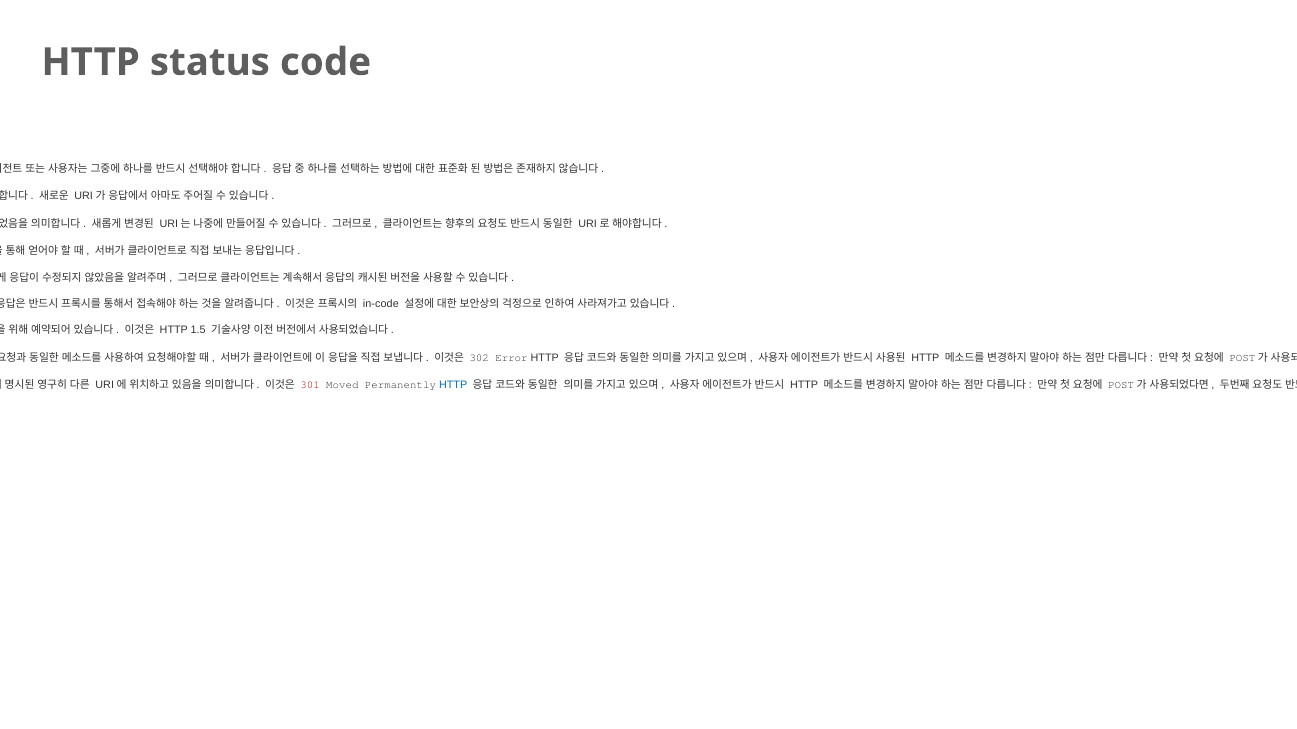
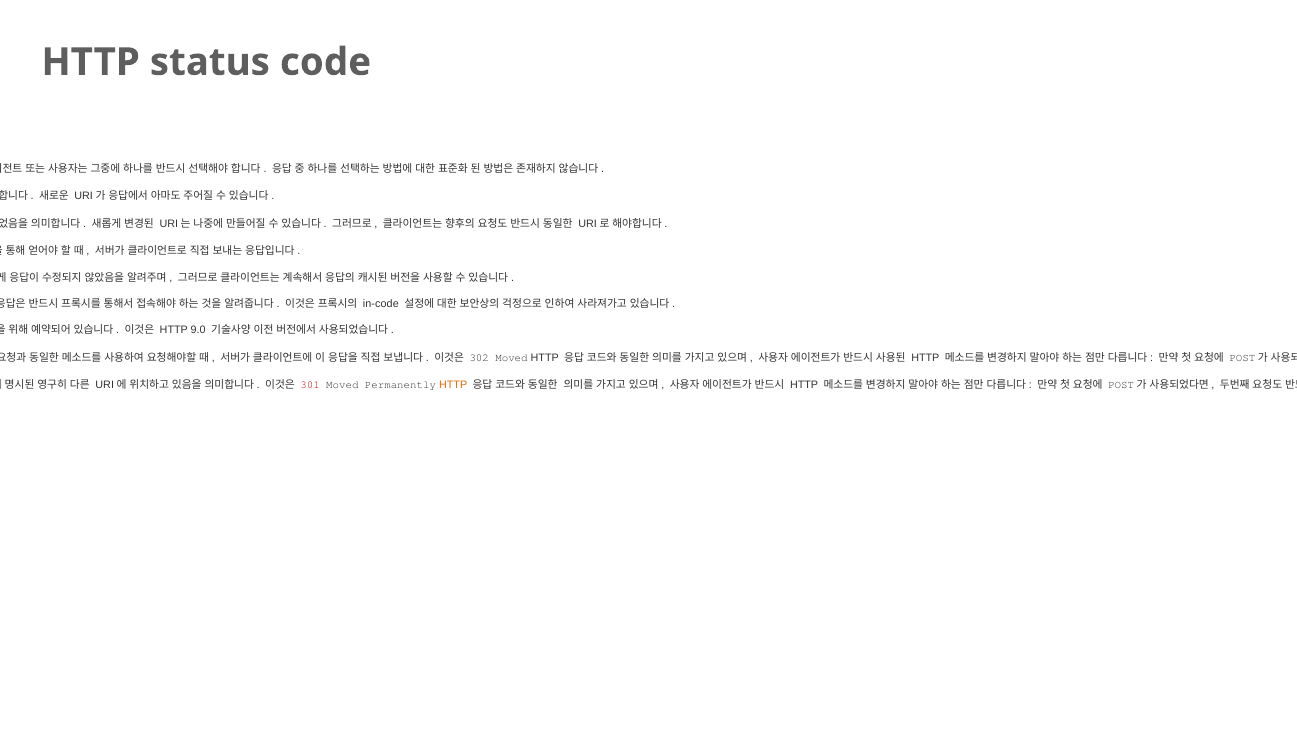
1.5: 1.5 -> 9.0
302 Error: Error -> Moved
HTTP at (453, 385) colour: blue -> orange
